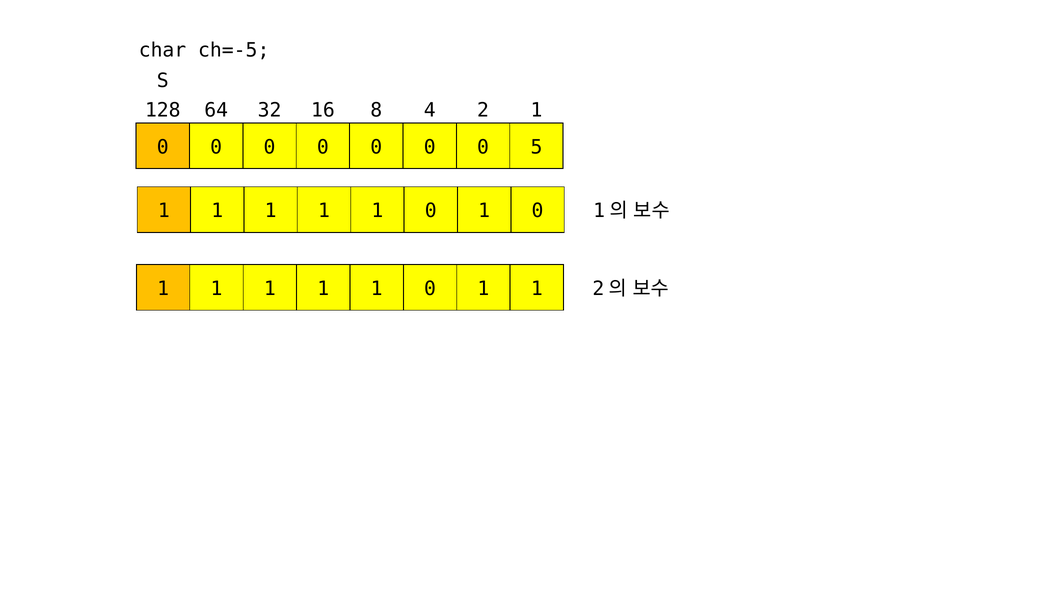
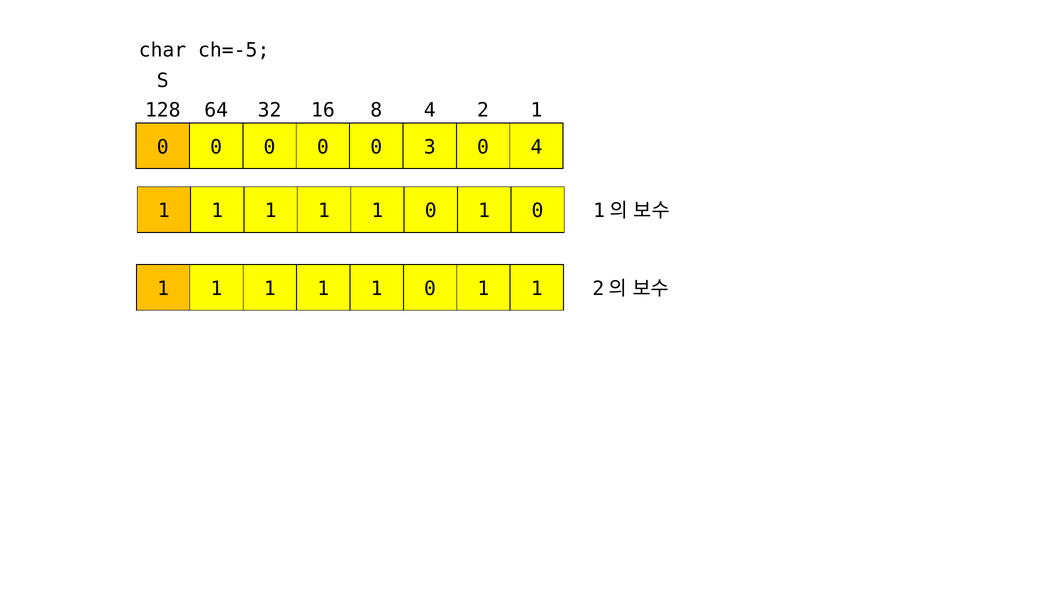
0 at (430, 147): 0 -> 3
0 5: 5 -> 4
